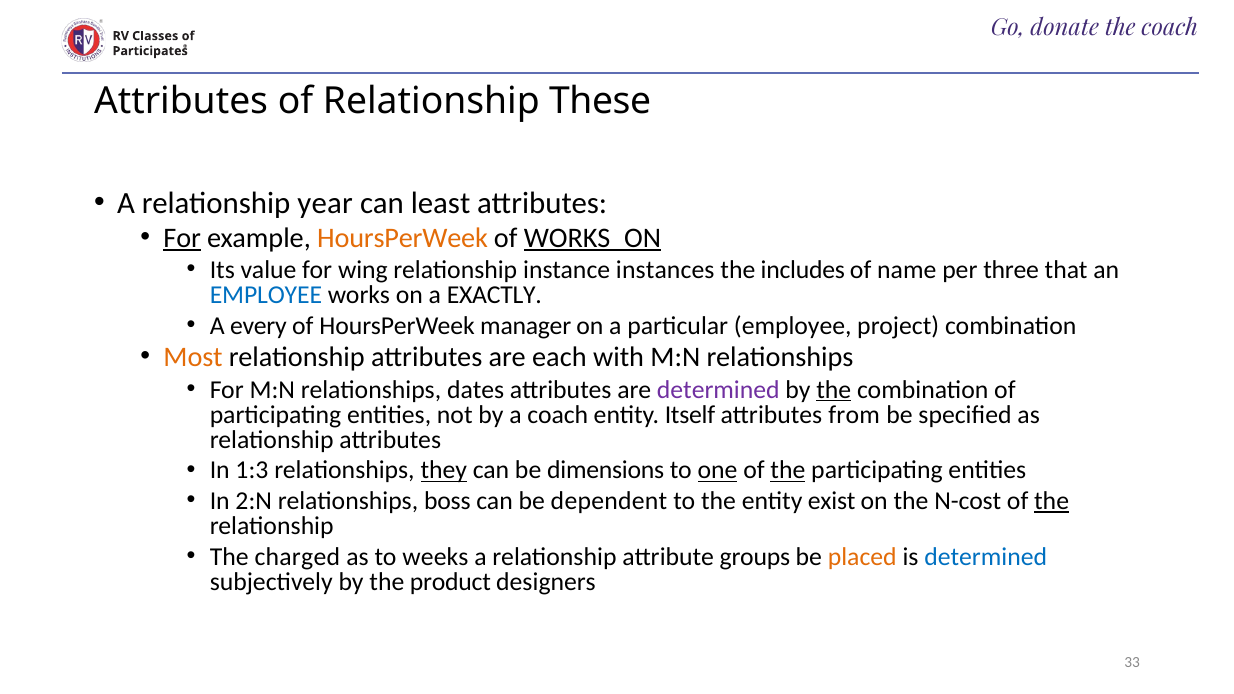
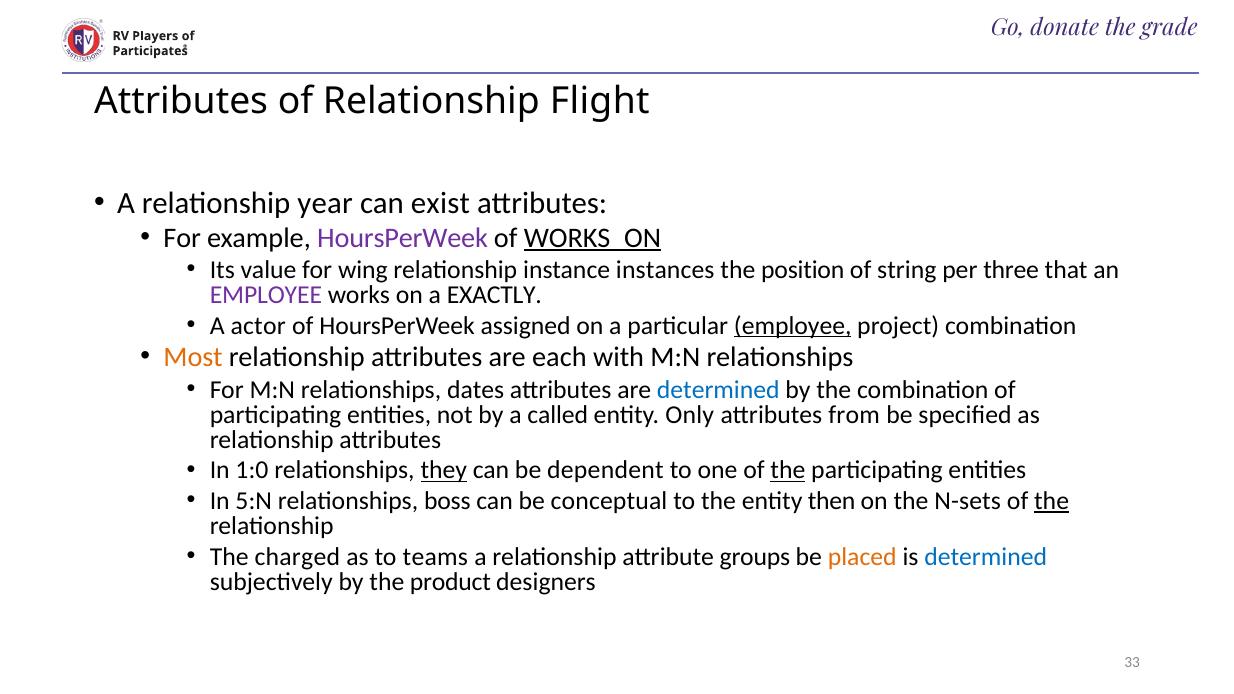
the coach: coach -> grade
Classes: Classes -> Players
These: These -> Flight
least: least -> exist
For at (182, 238) underline: present -> none
HoursPerWeek at (403, 238) colour: orange -> purple
includes: includes -> position
name: name -> string
EMPLOYEE at (266, 295) colour: blue -> purple
every: every -> actor
manager: manager -> assigned
employee at (793, 326) underline: none -> present
determined at (718, 390) colour: purple -> blue
the at (834, 390) underline: present -> none
a coach: coach -> called
Itself: Itself -> Only
1:3: 1:3 -> 1:0
dimensions: dimensions -> dependent
one underline: present -> none
2:N: 2:N -> 5:N
dependent: dependent -> conceptual
exist: exist -> then
N-cost: N-cost -> N-sets
weeks: weeks -> teams
